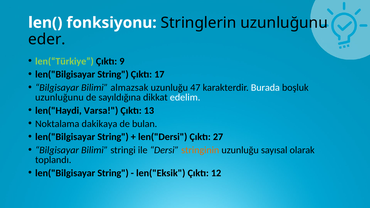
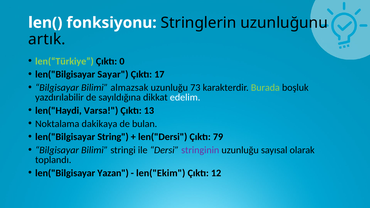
eder: eder -> artık
9: 9 -> 0
String at (113, 74): String -> Sayar
47: 47 -> 73
Burada colour: white -> light green
uzunluğunu at (59, 97): uzunluğunu -> yazdırılabilir
27: 27 -> 79
stringinin colour: orange -> purple
String at (113, 173): String -> Yazan
len("Eksik: len("Eksik -> len("Ekim
